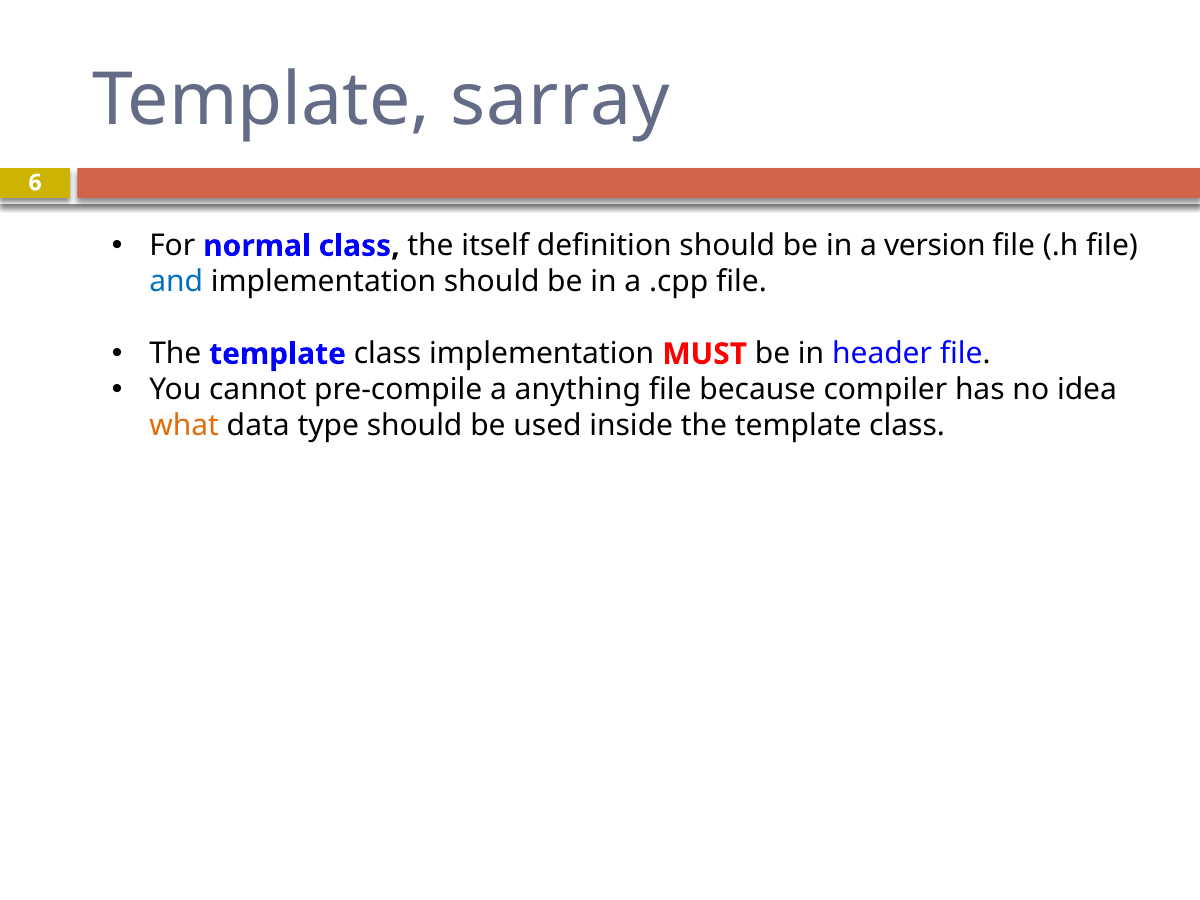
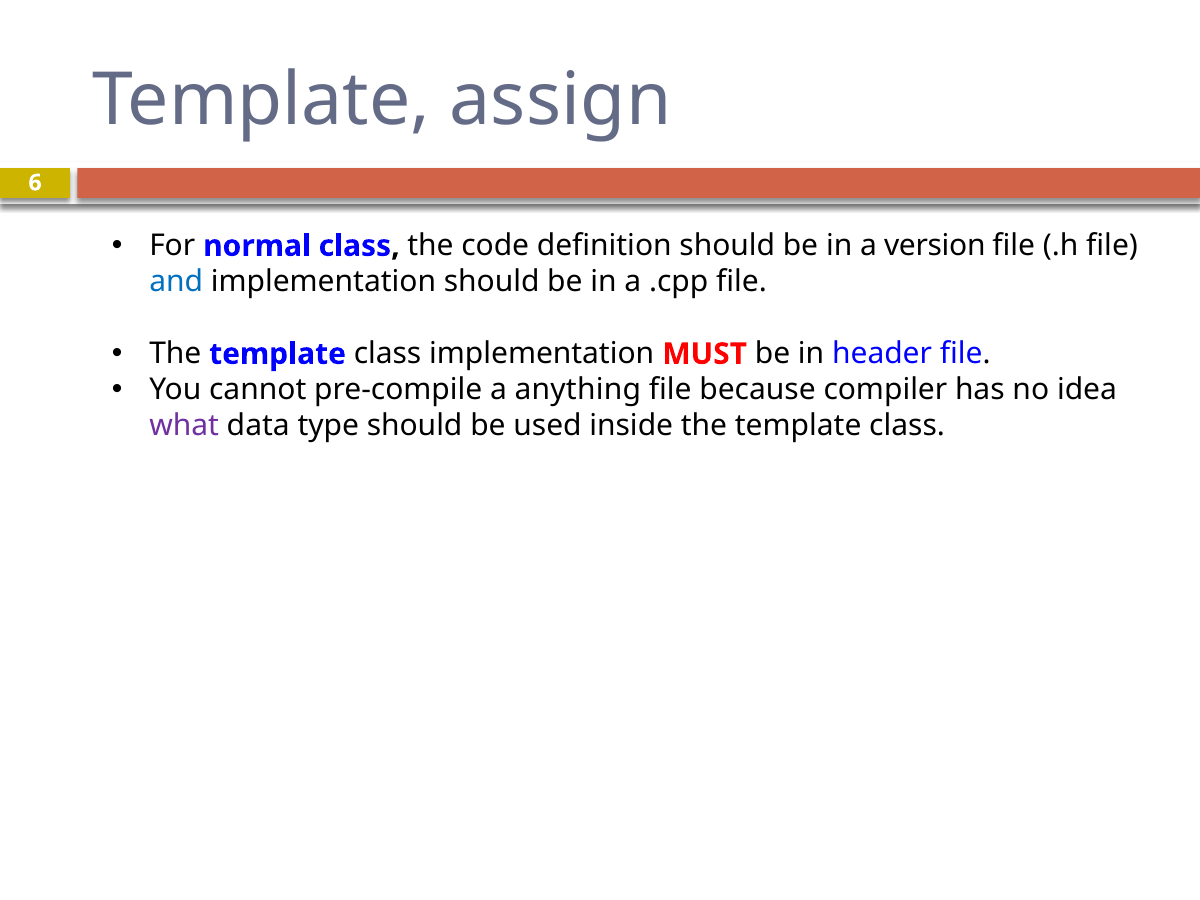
sarray: sarray -> assign
itself: itself -> code
what colour: orange -> purple
